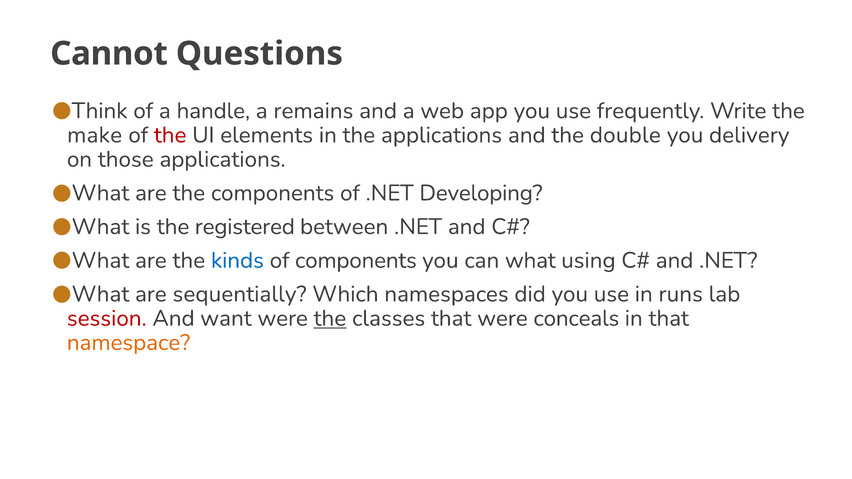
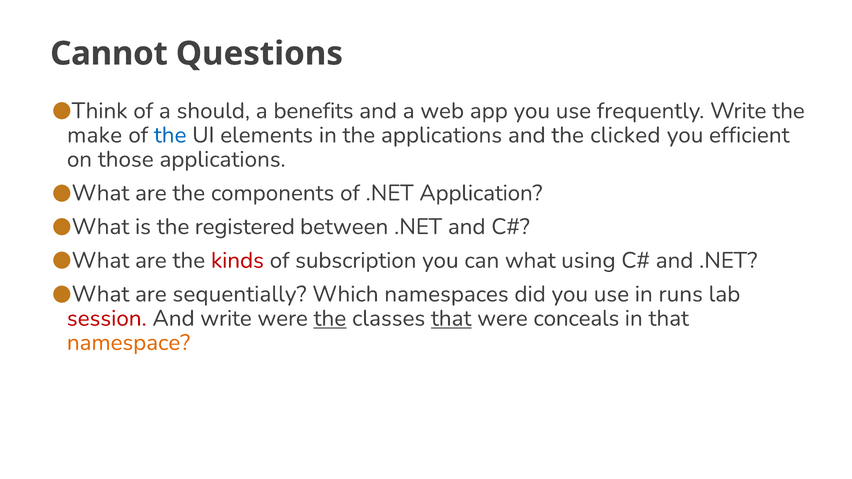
handle: handle -> should
remains: remains -> benefits
the at (170, 135) colour: red -> blue
double: double -> clicked
delivery: delivery -> efficient
Developing: Developing -> Application
kinds colour: blue -> red
of components: components -> subscription
And want: want -> write
that at (451, 318) underline: none -> present
